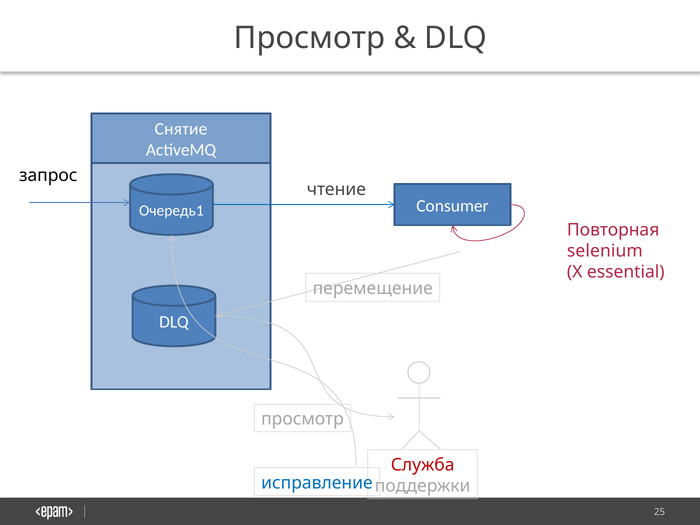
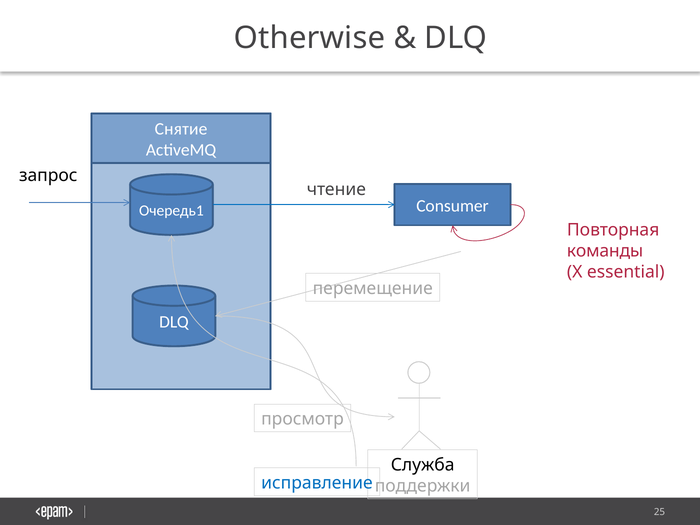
Просмотр at (310, 38): Просмотр -> Otherwise
selenium: selenium -> команды
Служба colour: red -> black
